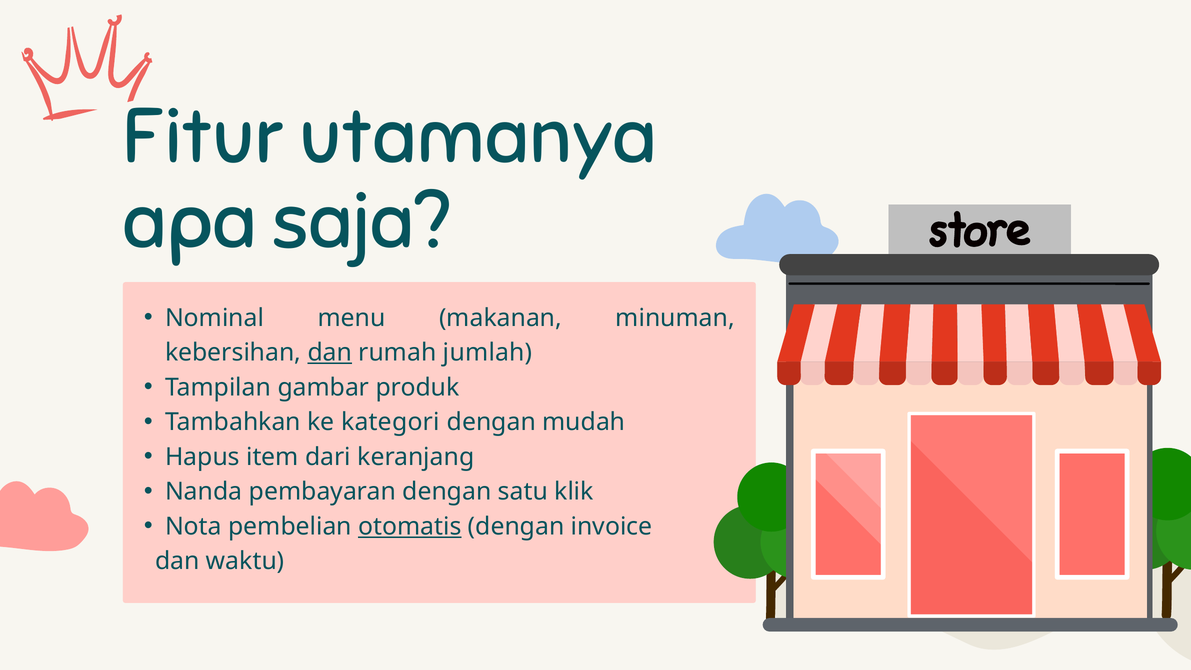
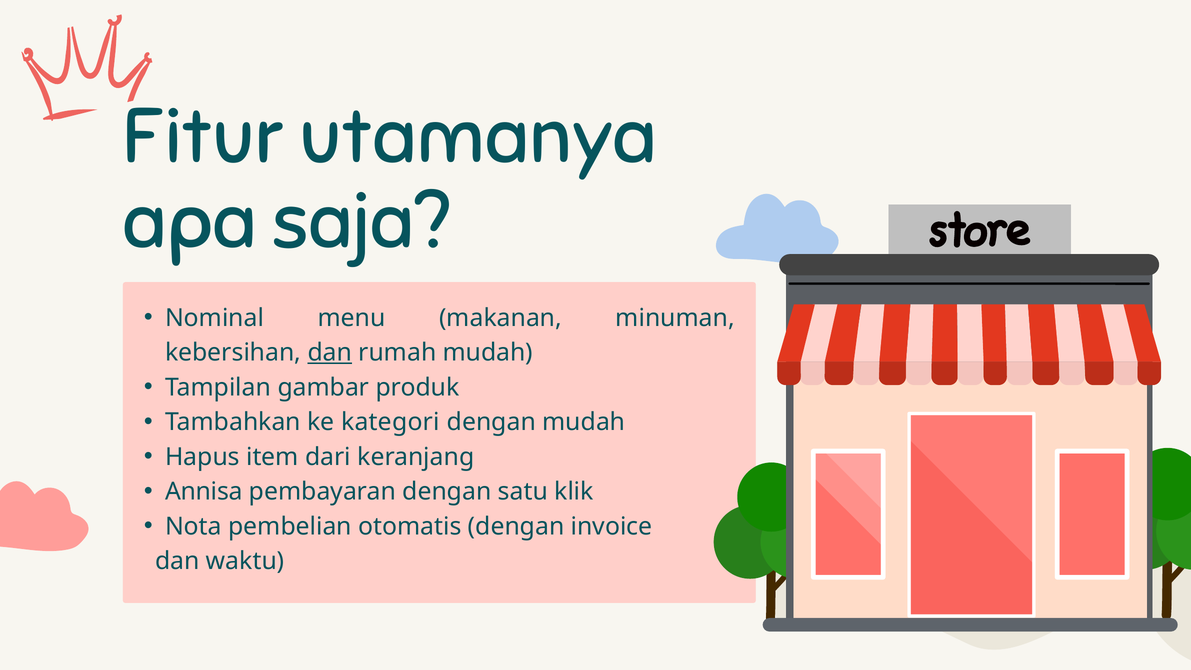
rumah jumlah: jumlah -> mudah
Nanda: Nanda -> Annisa
otomatis underline: present -> none
